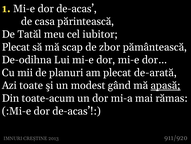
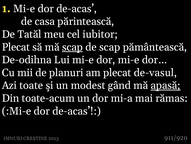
scap at (72, 47) underline: none -> present
de zbor: zbor -> scap
de-arată: de-arată -> de-vasul
